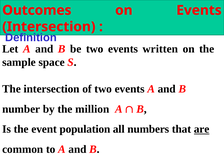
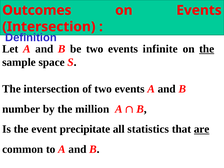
written: written -> infinite
the at (207, 49) underline: none -> present
population: population -> precipitate
numbers: numbers -> statistics
